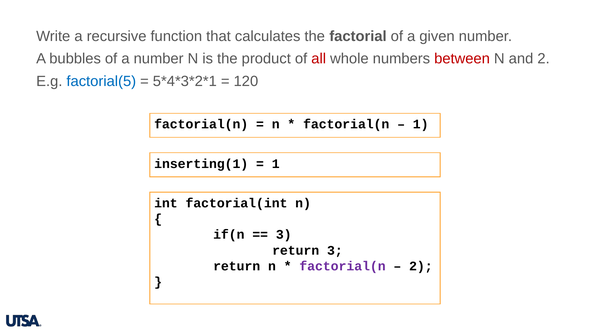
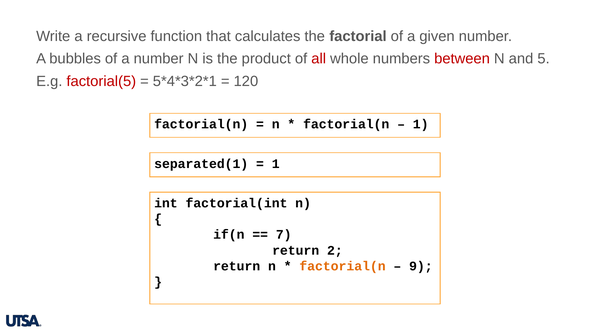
and 2: 2 -> 5
factorial(5 colour: blue -> red
inserting(1: inserting(1 -> separated(1
3 at (284, 235): 3 -> 7
return 3: 3 -> 2
factorial(n at (343, 266) colour: purple -> orange
2 at (421, 266): 2 -> 9
